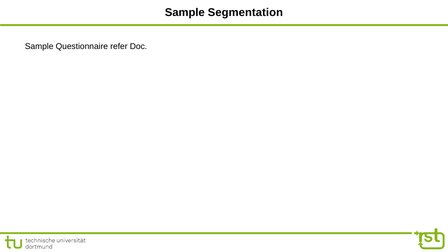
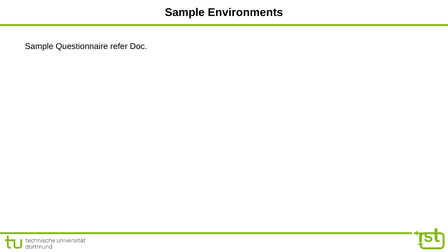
Segmentation: Segmentation -> Environments
